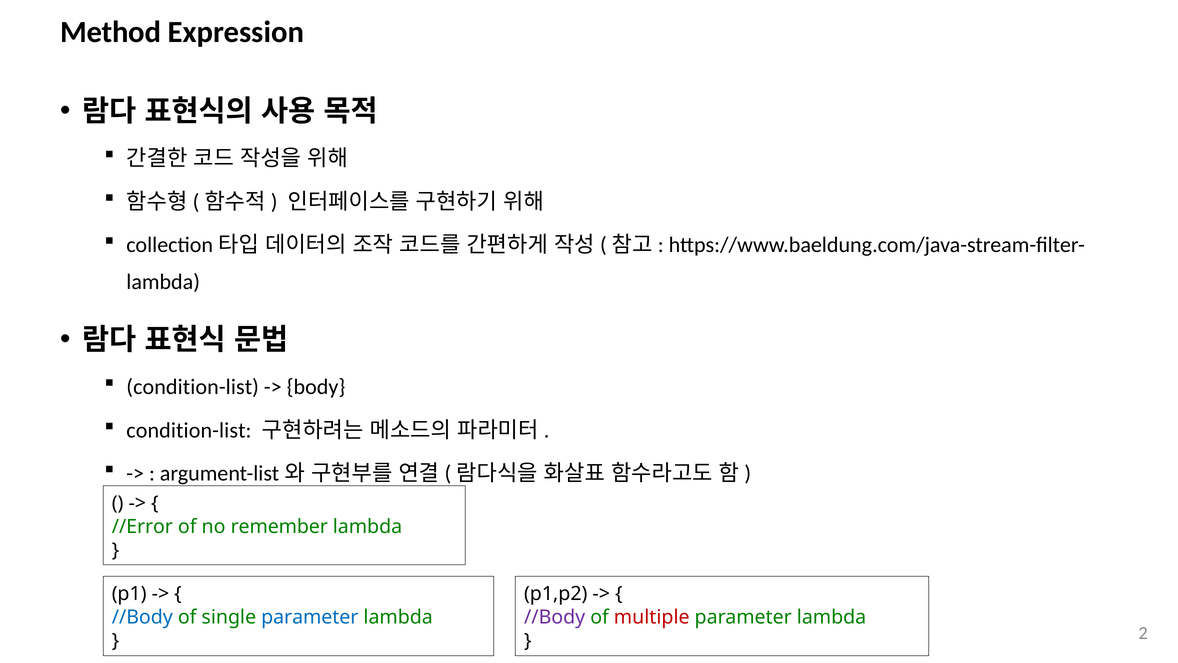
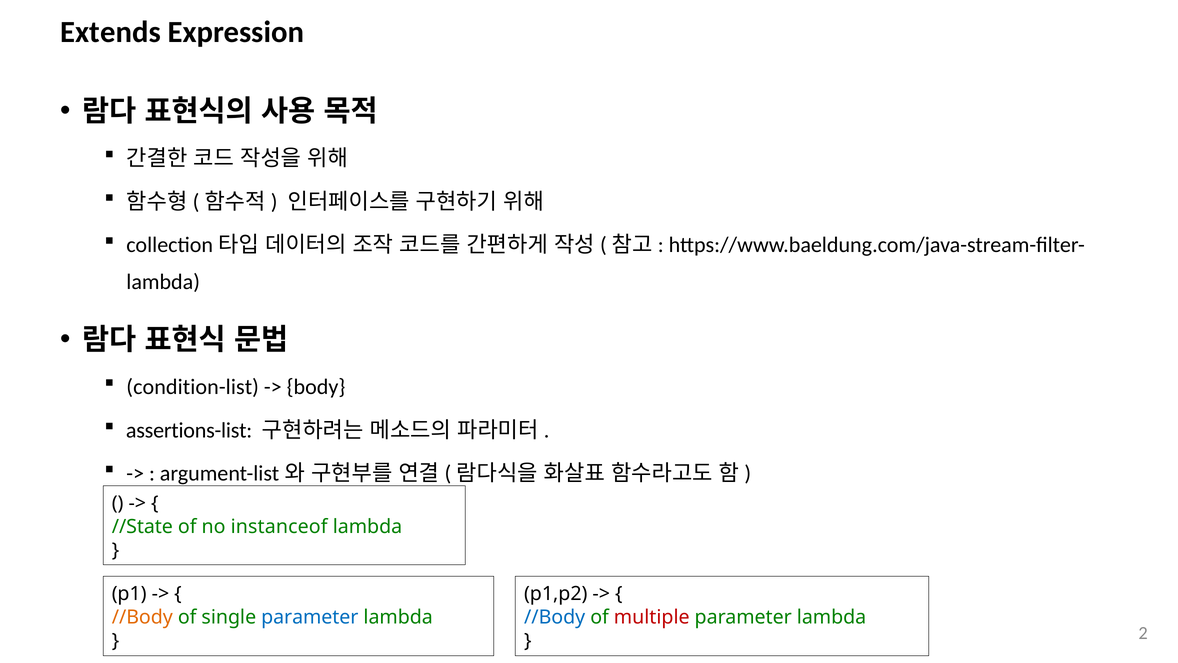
Method: Method -> Extends
condition-list at (189, 430): condition-list -> assertions-list
//Error: //Error -> //State
remember: remember -> instanceof
//Body at (142, 617) colour: blue -> orange
//Body at (555, 617) colour: purple -> blue
